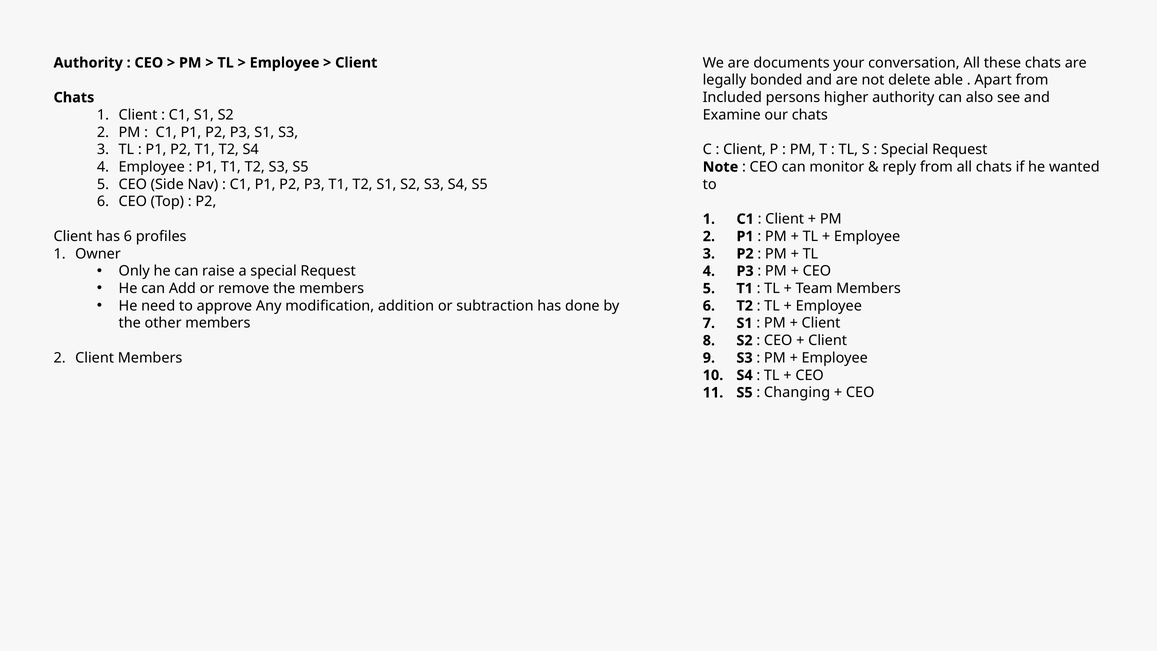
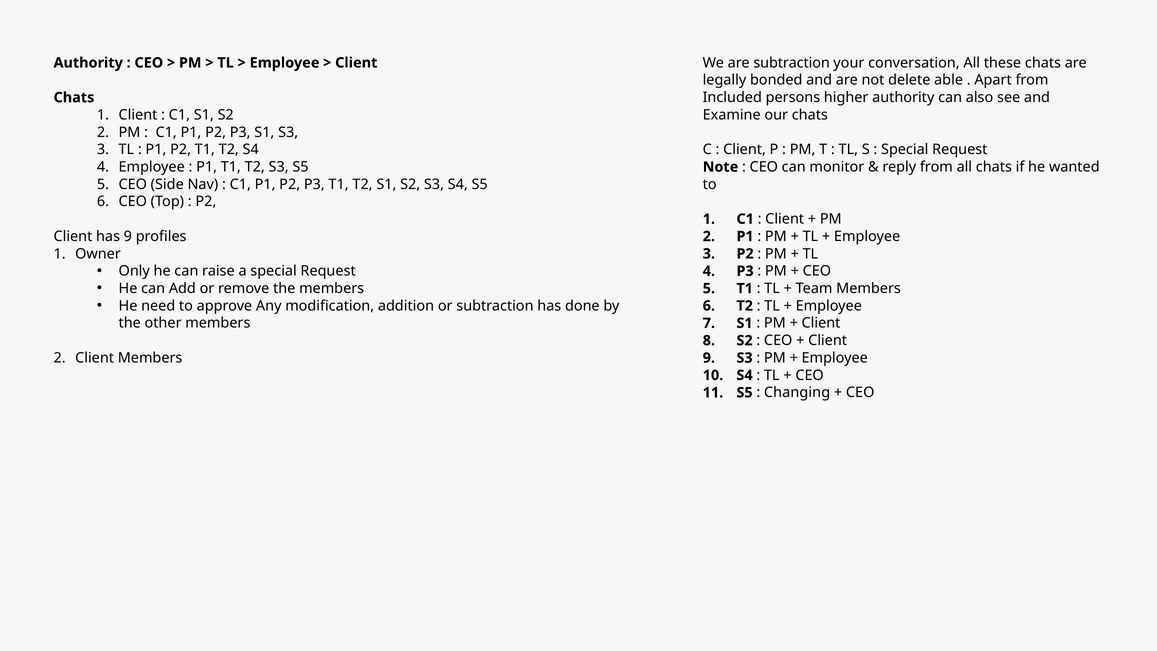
are documents: documents -> subtraction
has 6: 6 -> 9
